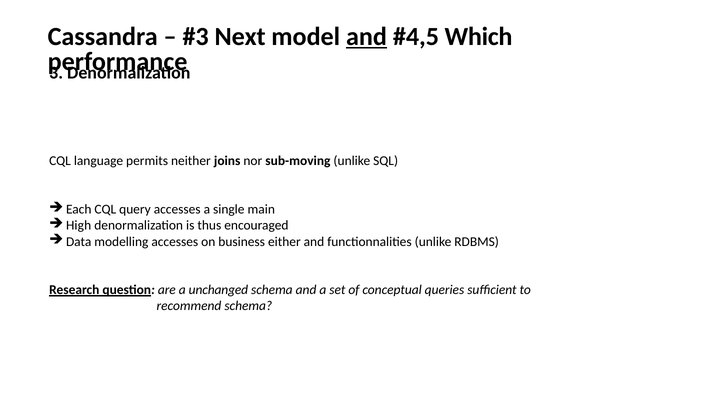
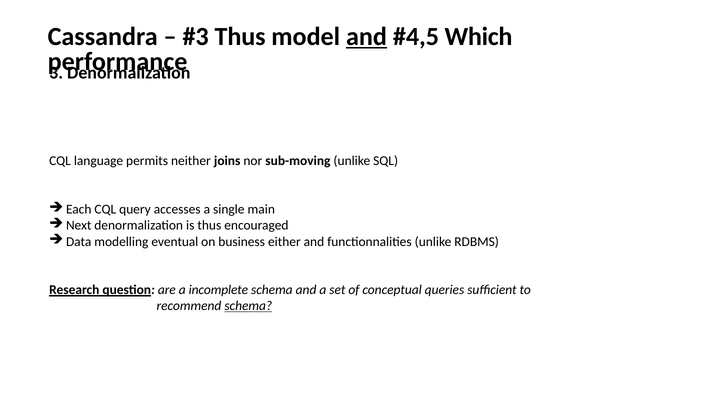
Next at (240, 36): Next -> Thus
High: High -> Next
modelling accesses: accesses -> eventual
unchanged: unchanged -> incomplete
schema at (248, 306) underline: none -> present
